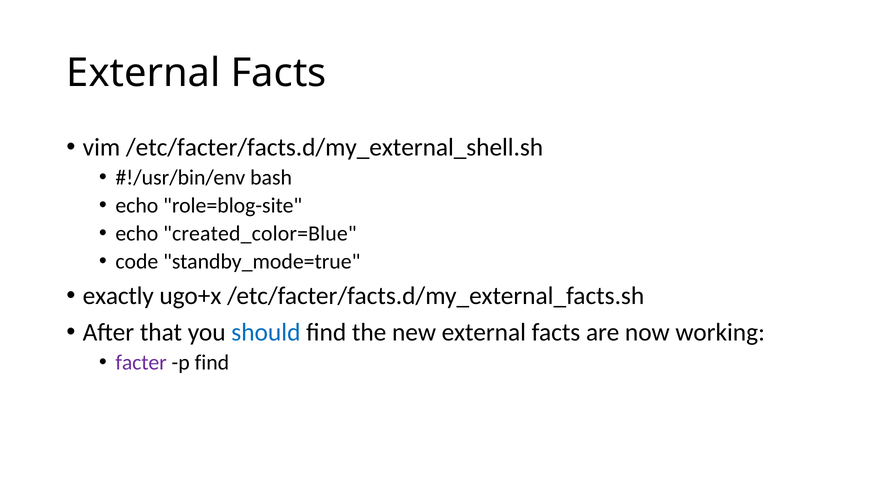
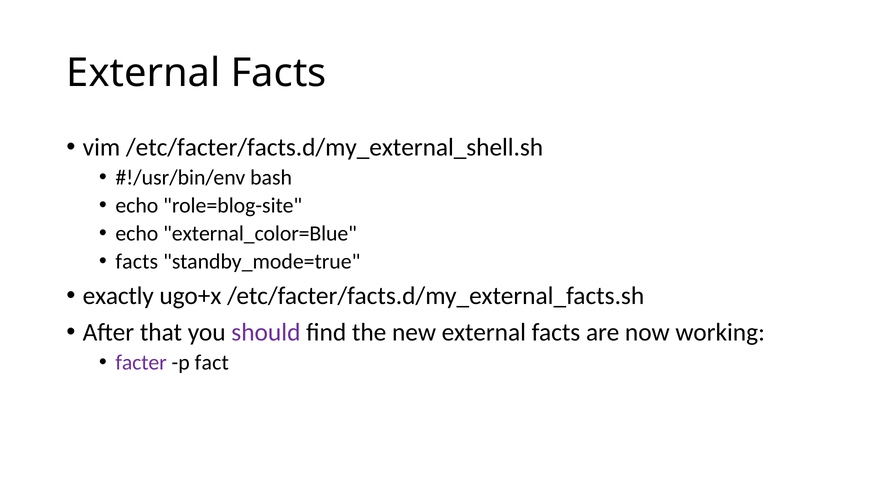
created_color=Blue: created_color=Blue -> external_color=Blue
code at (137, 261): code -> facts
should colour: blue -> purple
p find: find -> fact
